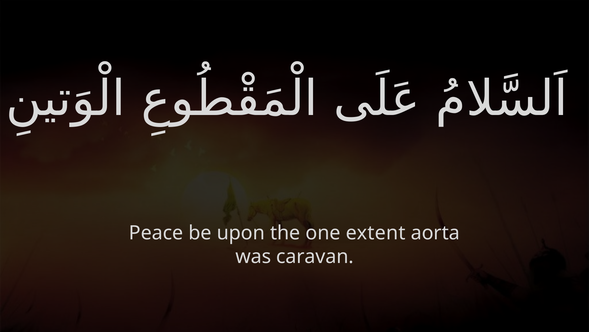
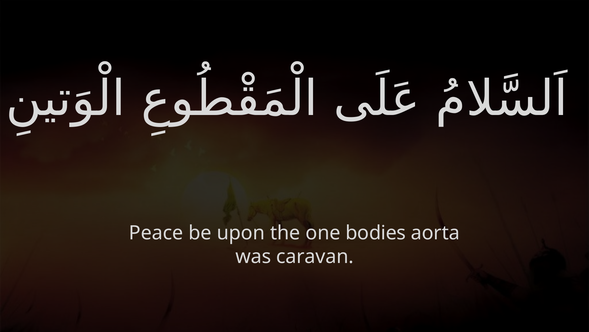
extent: extent -> bodies
